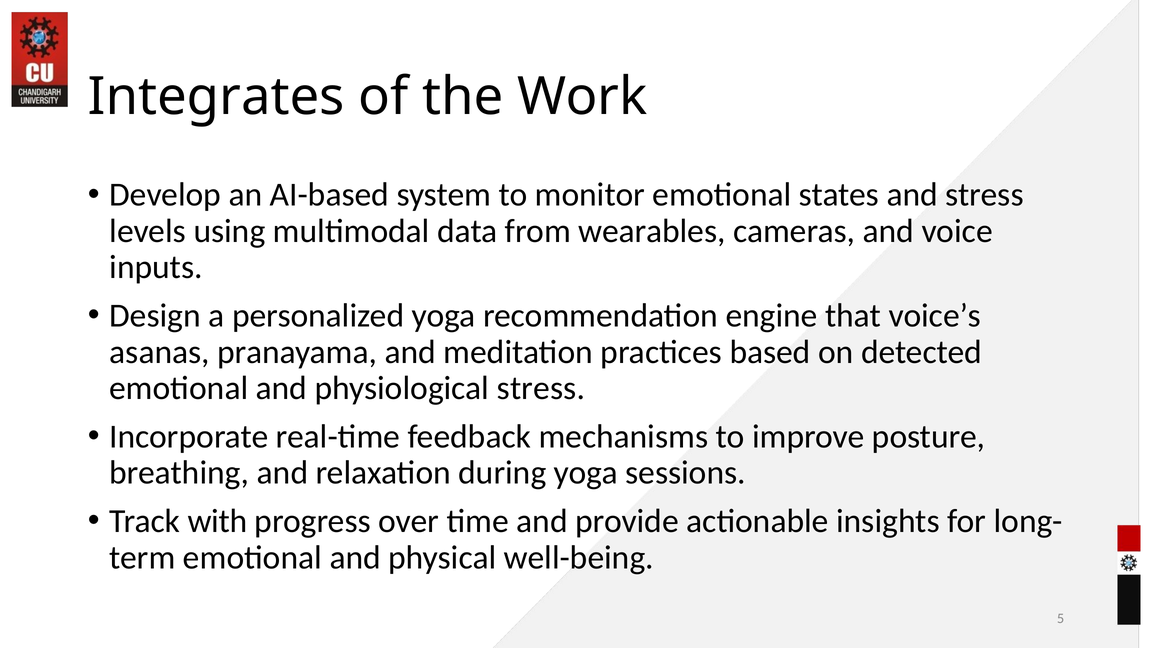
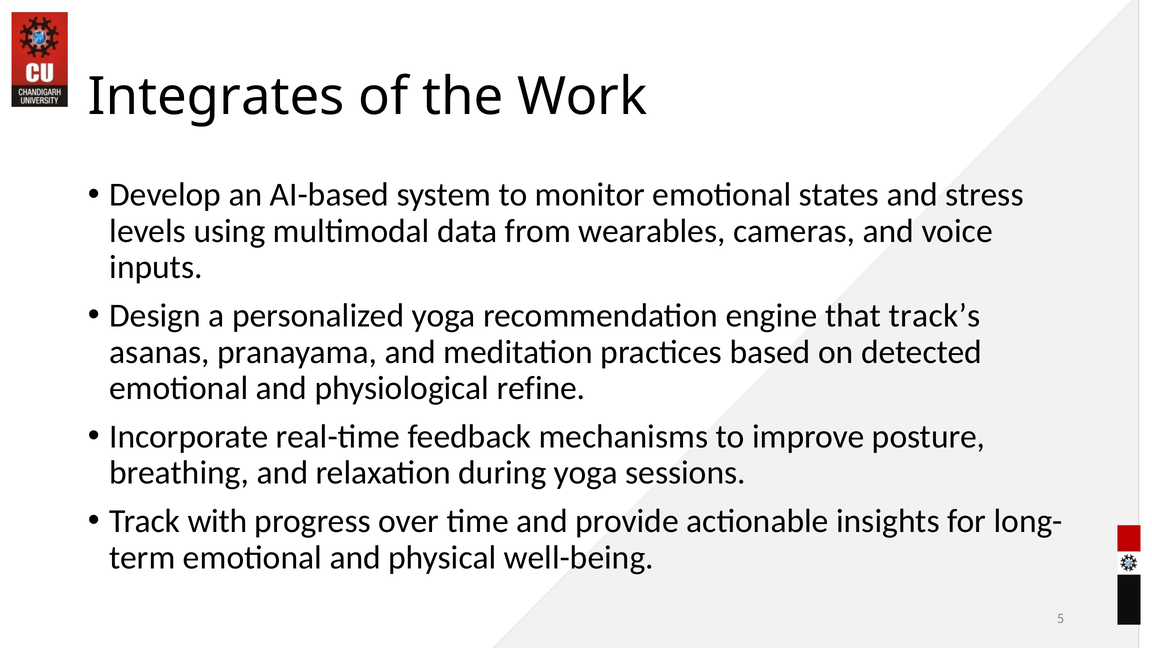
voice’s: voice’s -> track’s
physiological stress: stress -> refine
